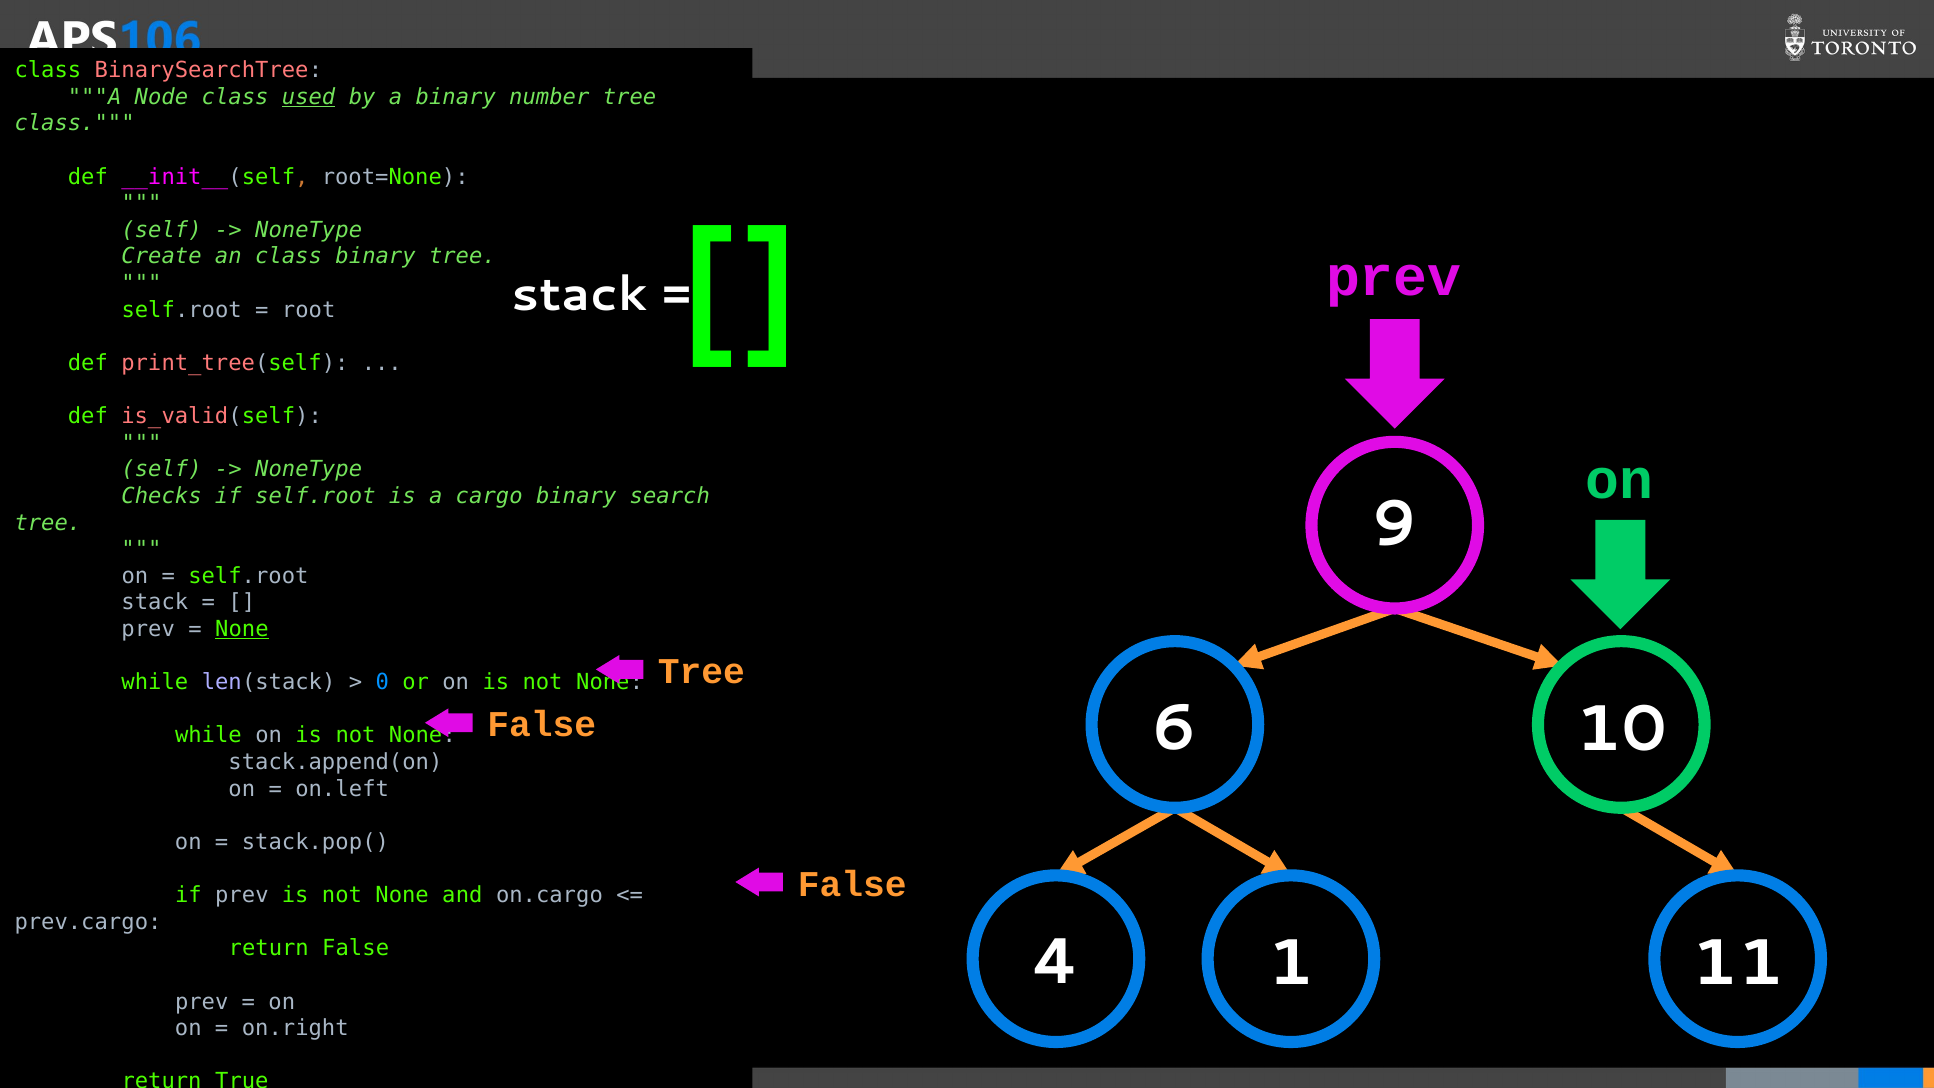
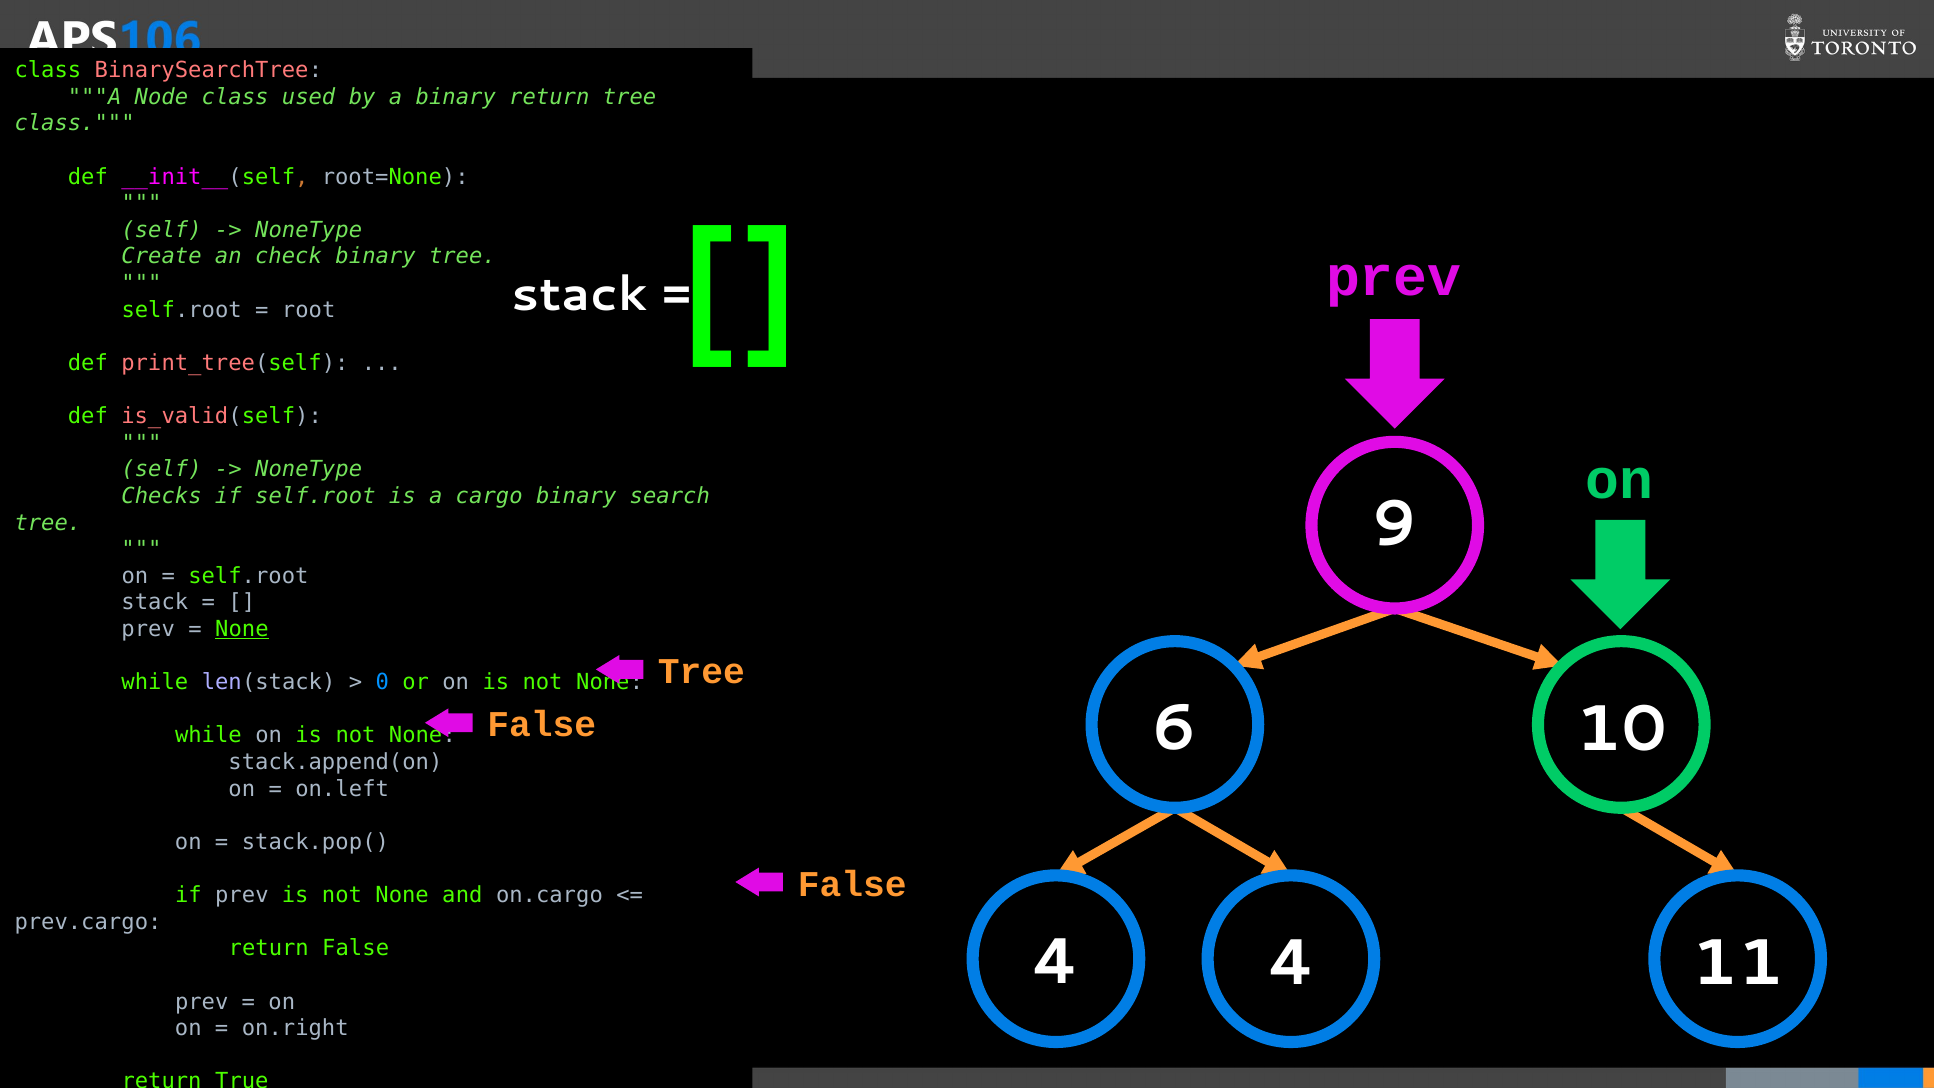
used underline: present -> none
binary number: number -> return
an class: class -> check
4 1: 1 -> 4
